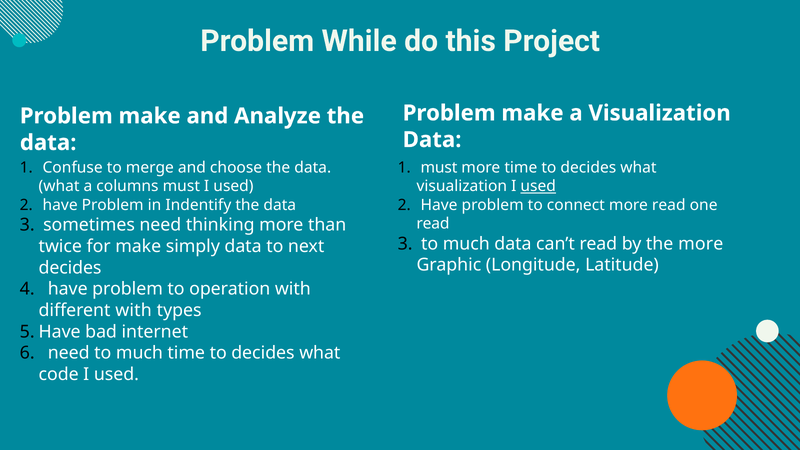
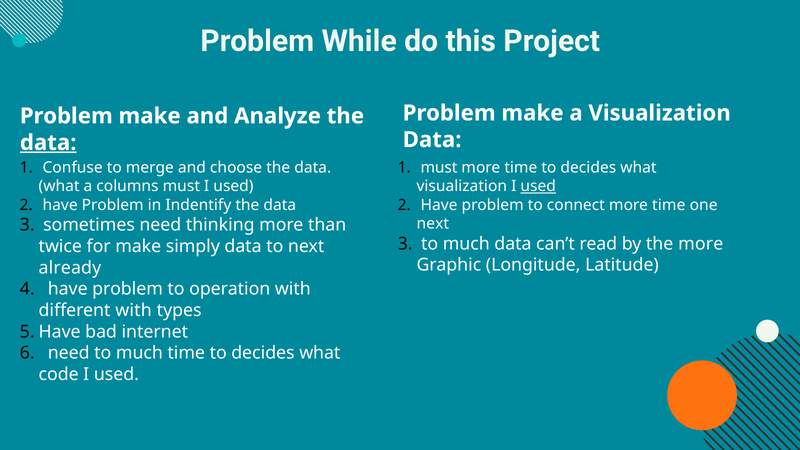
data at (48, 143) underline: none -> present
connect more read: read -> time
read at (433, 224): read -> next
decides at (70, 268): decides -> already
